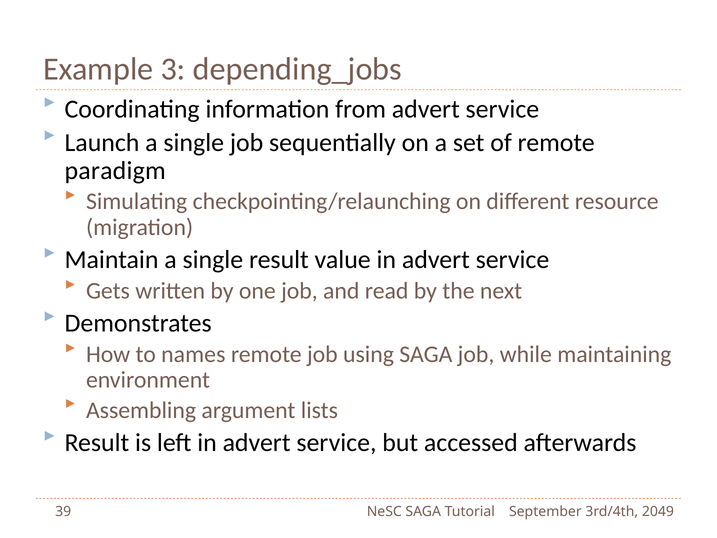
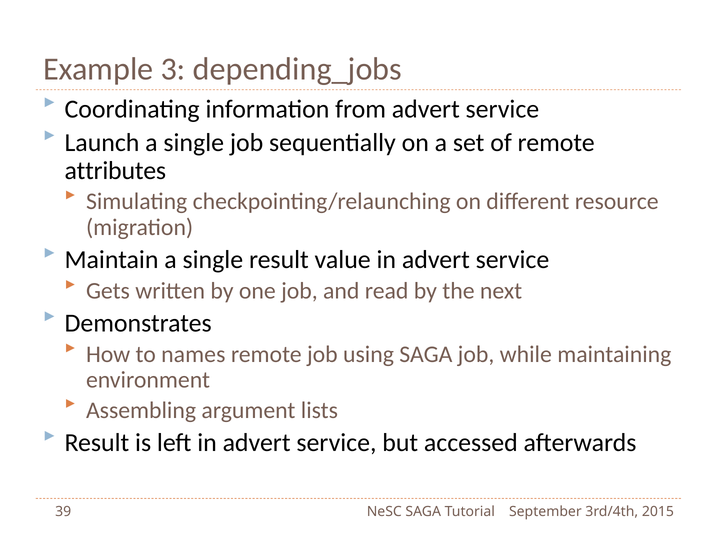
paradigm: paradigm -> attributes
2049: 2049 -> 2015
